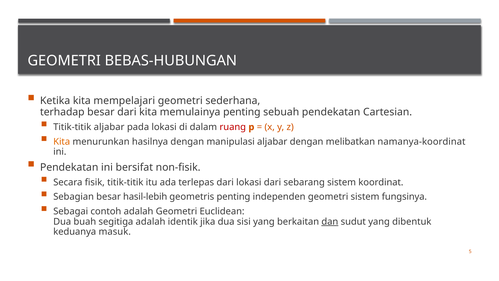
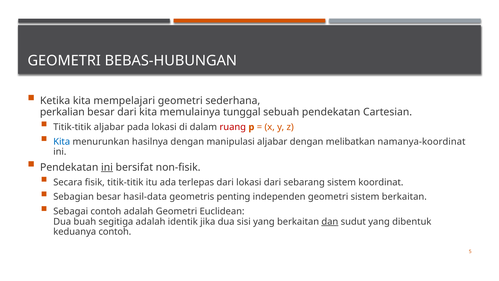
terhadap: terhadap -> perkalian
memulainya penting: penting -> tunggal
Kita at (62, 141) colour: orange -> blue
ini at (107, 167) underline: none -> present
hasil-lebih: hasil-lebih -> hasil-data
sistem fungsinya: fungsinya -> berkaitan
keduanya masuk: masuk -> contoh
